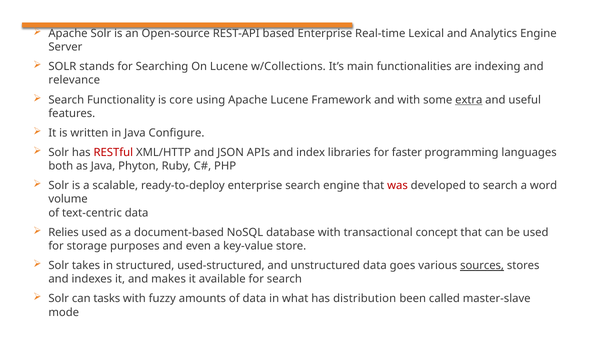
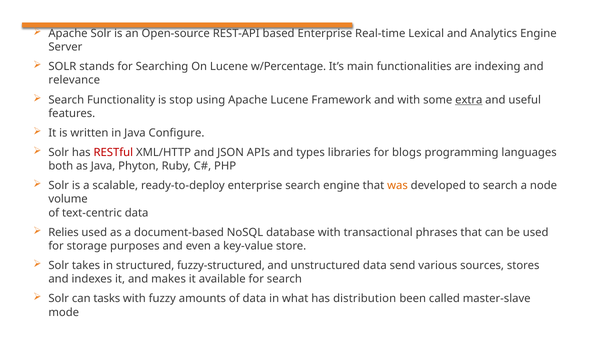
w/Collections: w/Collections -> w/Percentage
core: core -> stop
index: index -> types
faster: faster -> blogs
was colour: red -> orange
word: word -> node
concept: concept -> phrases
used-structured: used-structured -> fuzzy-structured
goes: goes -> send
sources underline: present -> none
